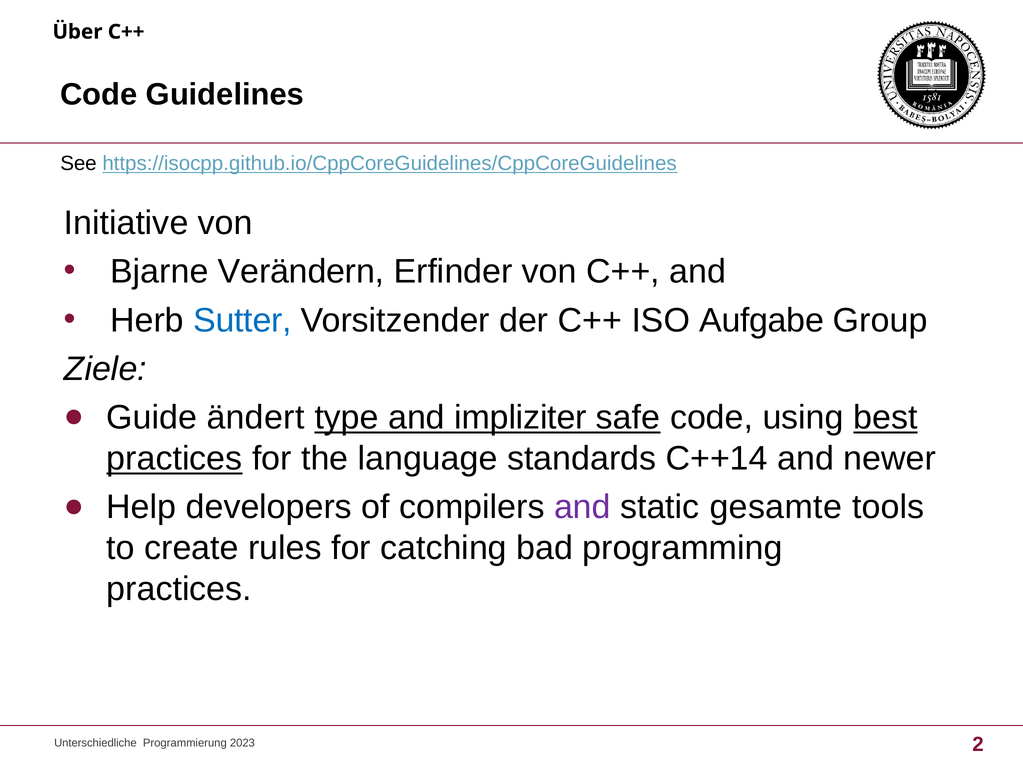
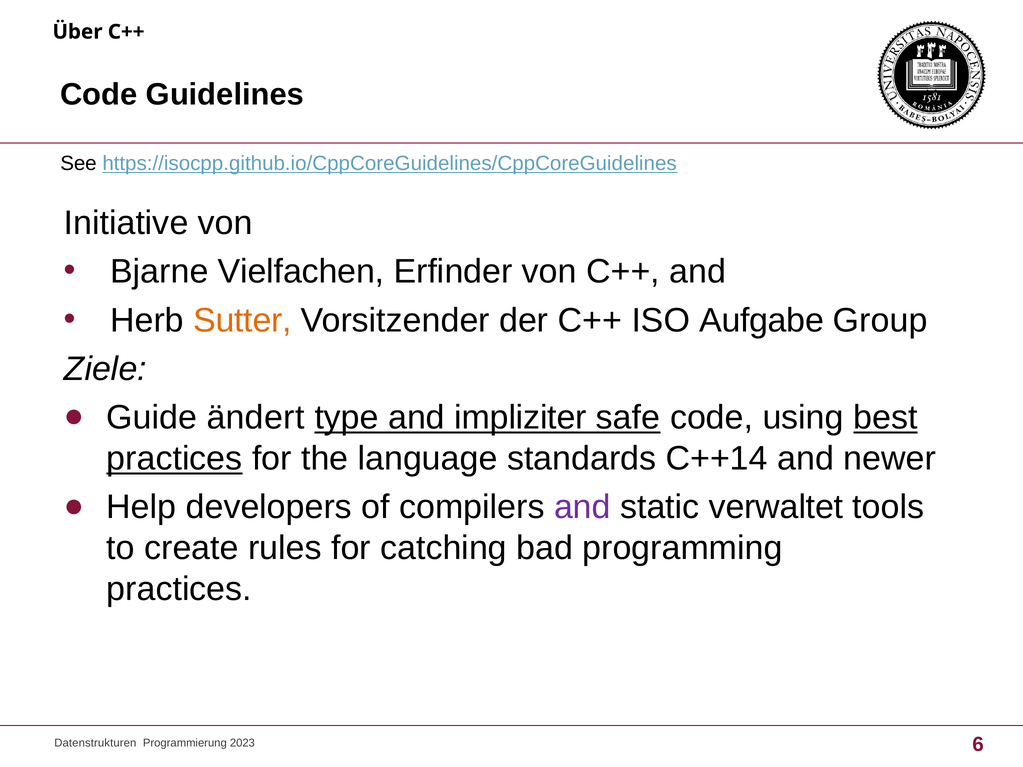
Verändern: Verändern -> Vielfachen
Sutter colour: blue -> orange
gesamte: gesamte -> verwaltet
Unterschiedliche: Unterschiedliche -> Datenstrukturen
2: 2 -> 6
